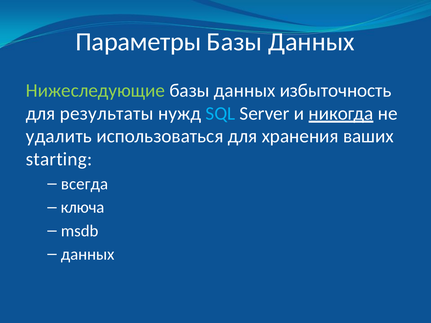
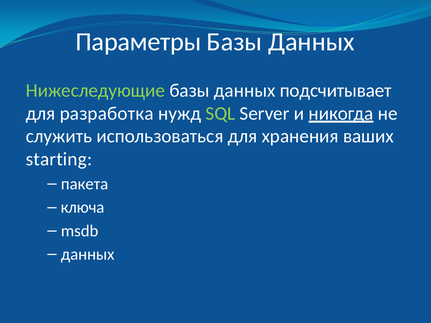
избыточность: избыточность -> подсчитывает
результаты: результаты -> разработка
SQL colour: light blue -> light green
удалить: удалить -> служить
всегда: всегда -> пакета
